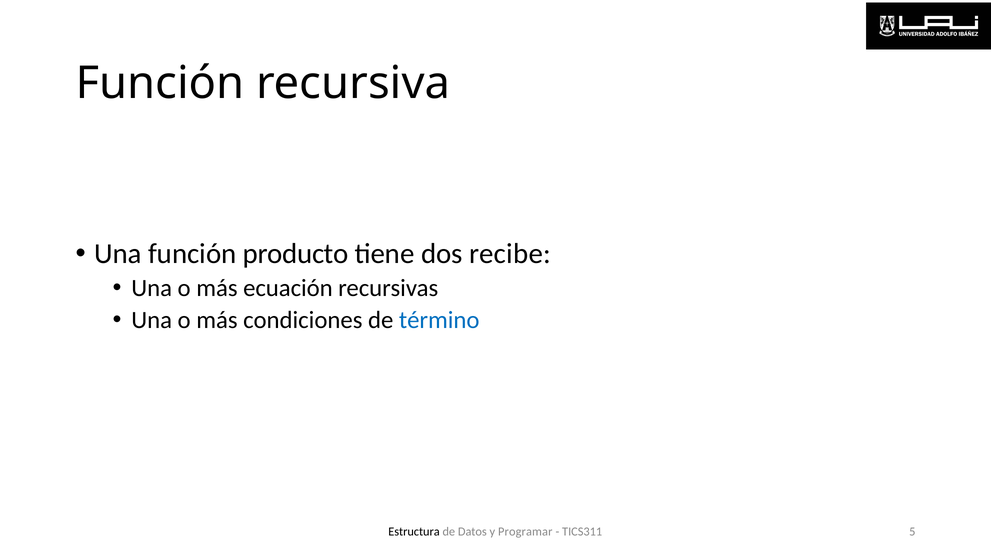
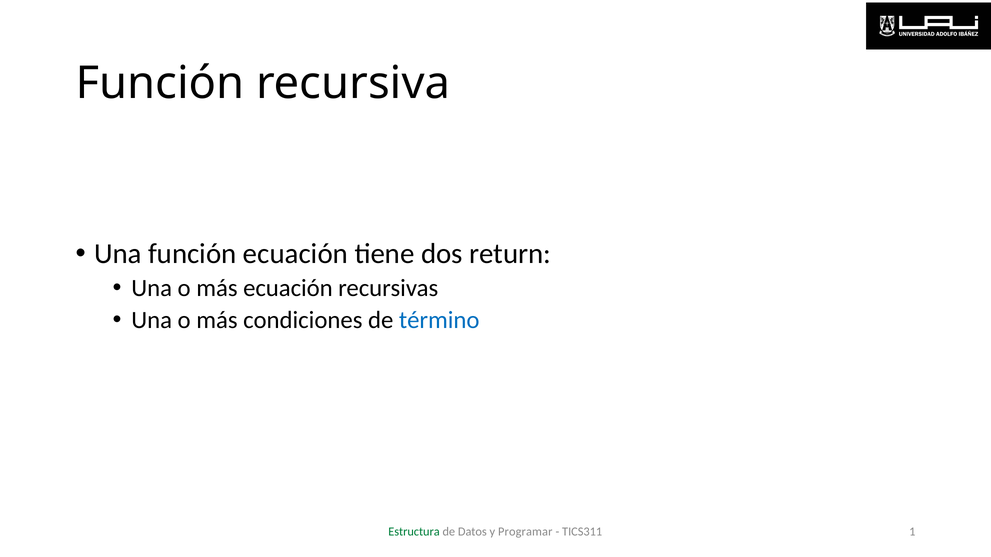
función producto: producto -> ecuación
recibe: recibe -> return
Estructura colour: black -> green
5: 5 -> 1
